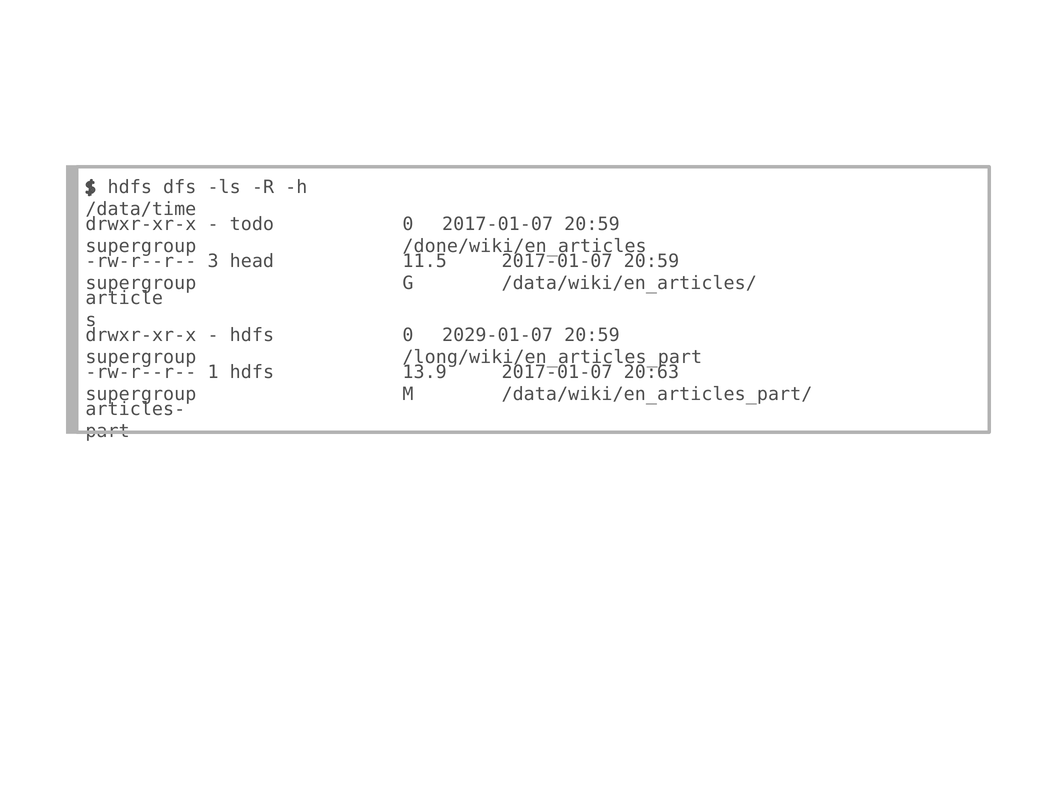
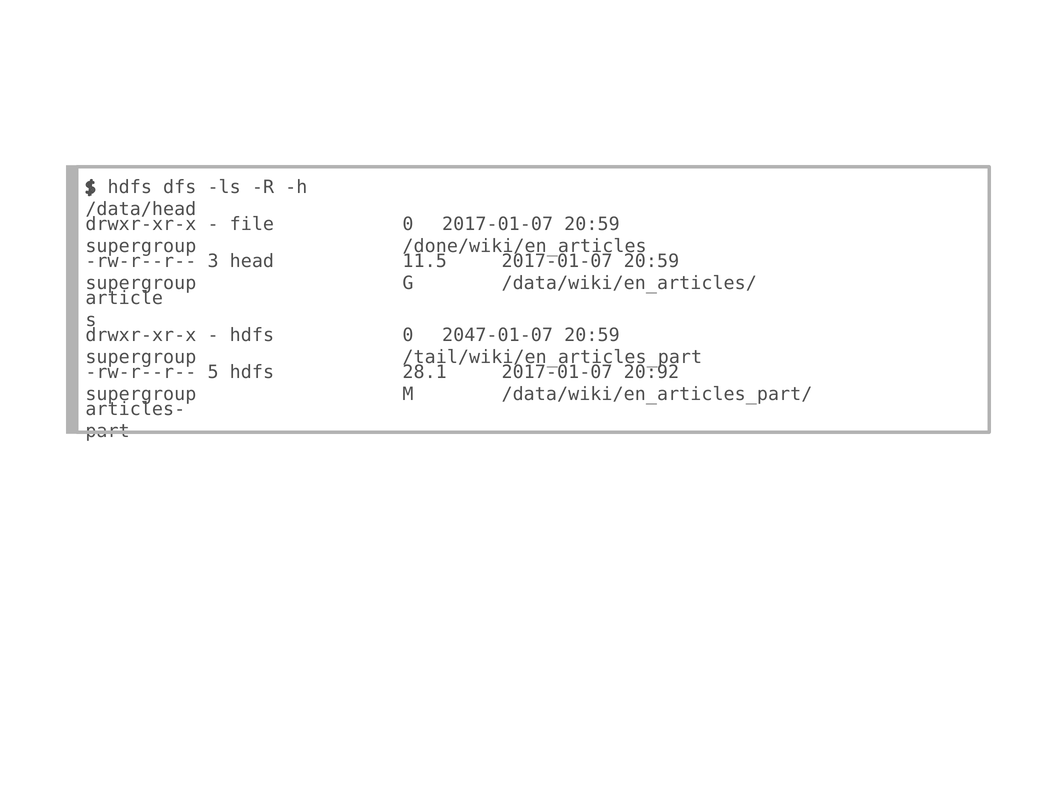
/data/time: /data/time -> /data/head
todo: todo -> file
2029-01-07: 2029-01-07 -> 2047-01-07
/long/wiki/en_articles_part: /long/wiki/en_articles_part -> /tail/wiki/en_articles_part
1: 1 -> 5
13.9: 13.9 -> 28.1
20:63: 20:63 -> 20:92
